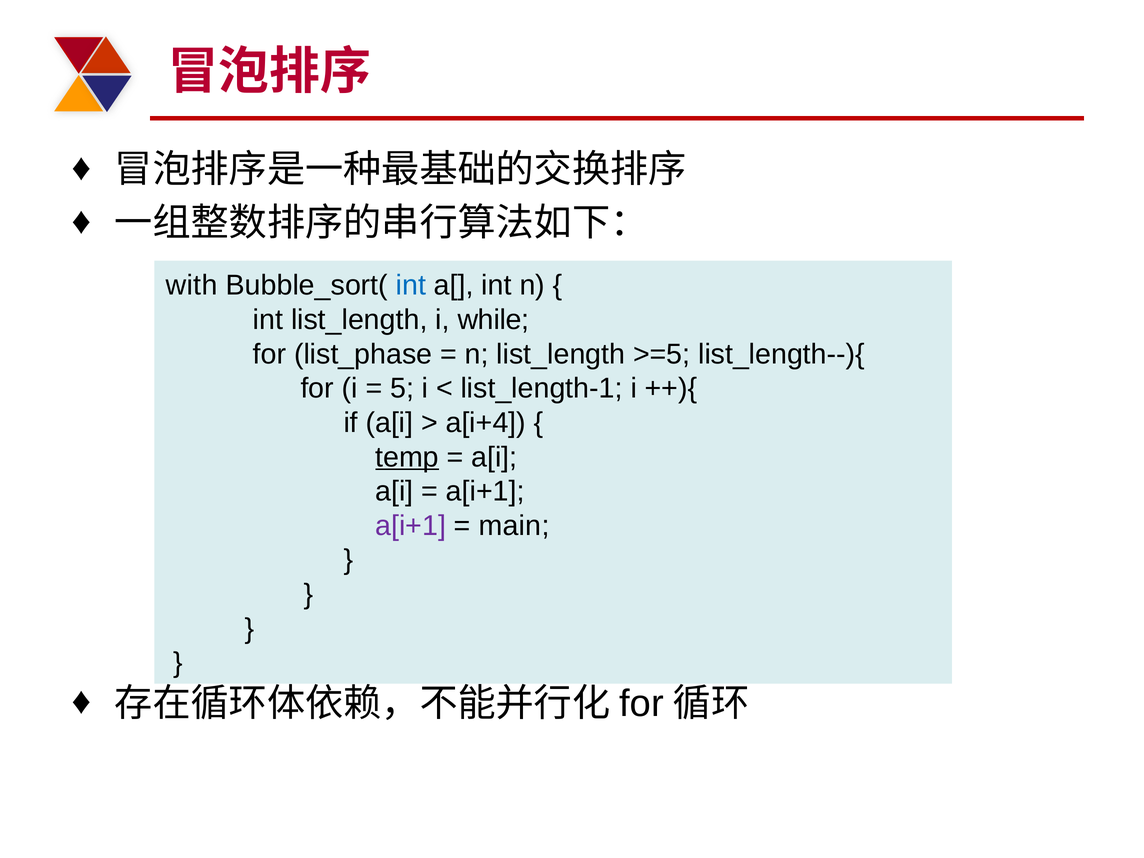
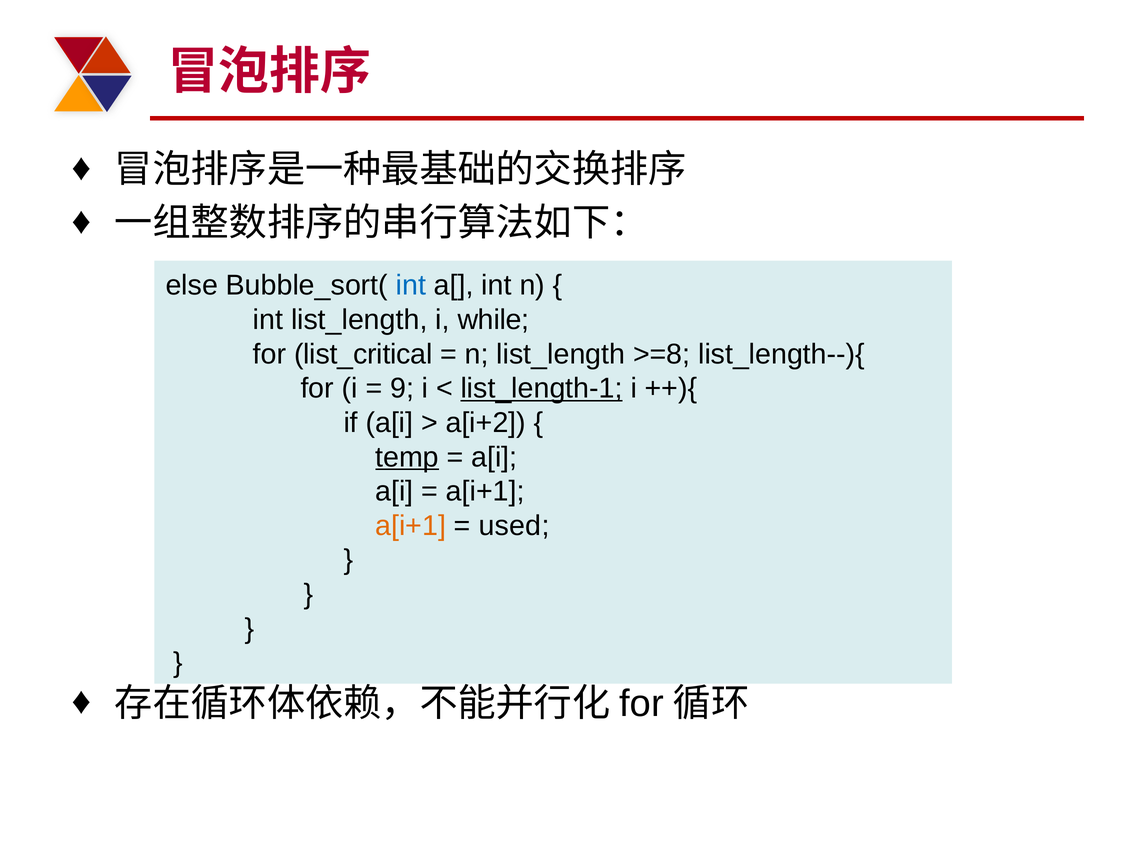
with: with -> else
list_phase: list_phase -> list_critical
>=5: >=5 -> >=8
5: 5 -> 9
list_length-1 underline: none -> present
a[i+4: a[i+4 -> a[i+2
a[i+1 at (411, 526) colour: purple -> orange
main: main -> used
